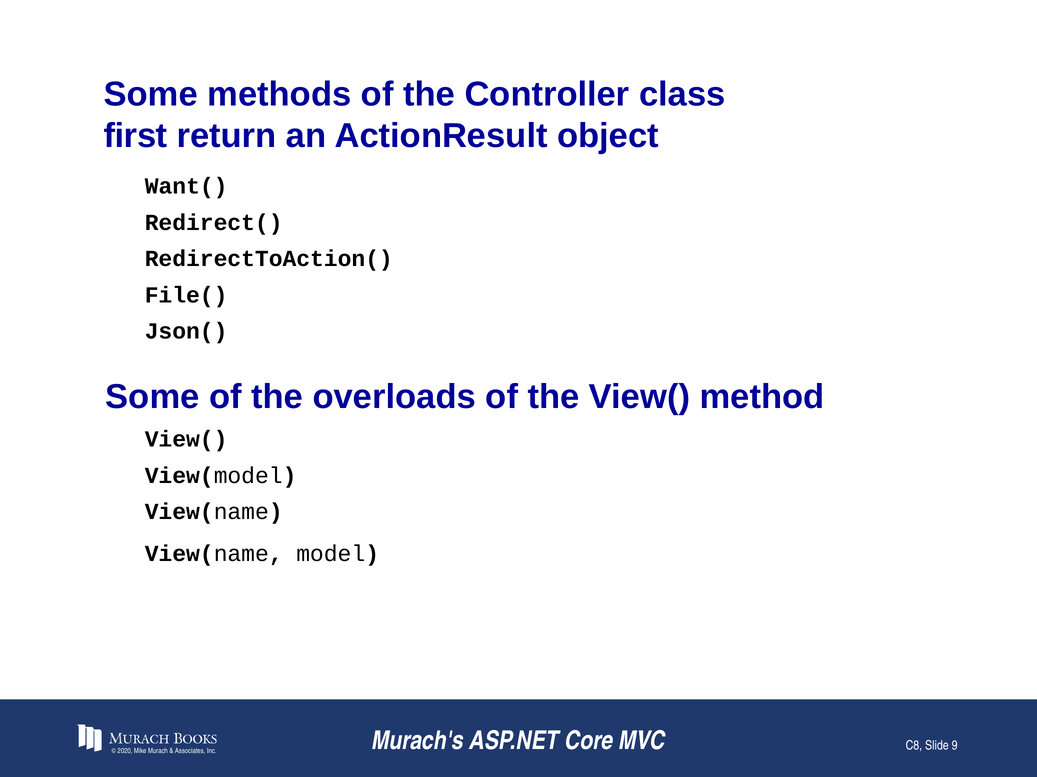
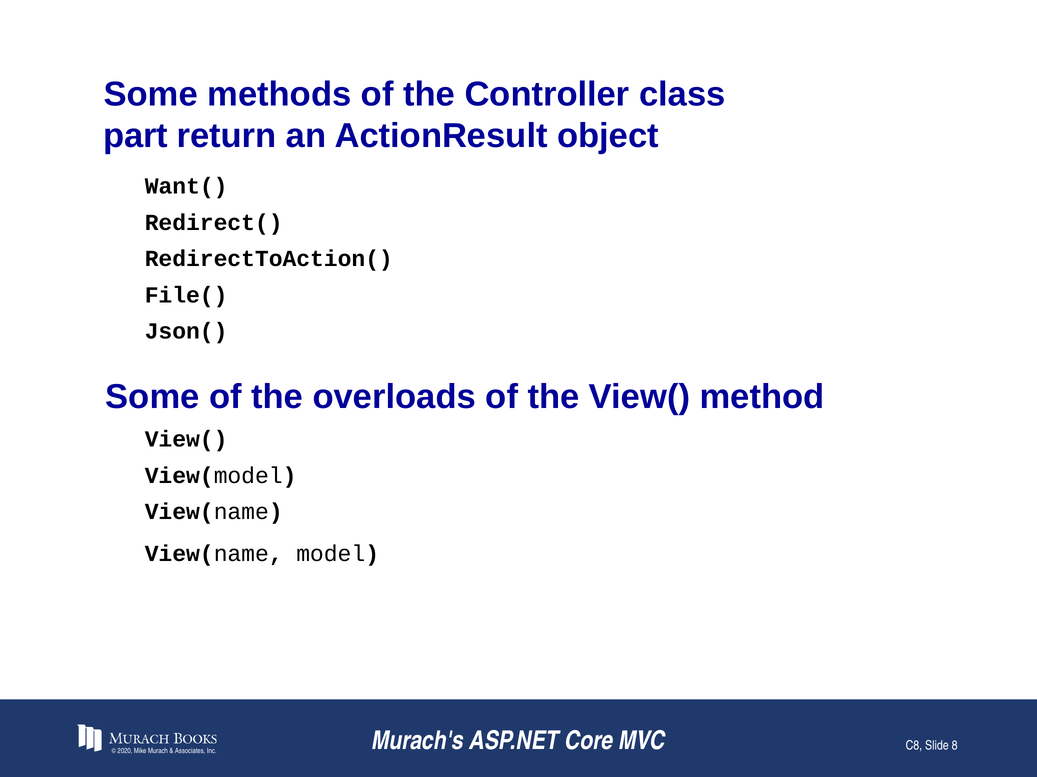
first: first -> part
9: 9 -> 8
